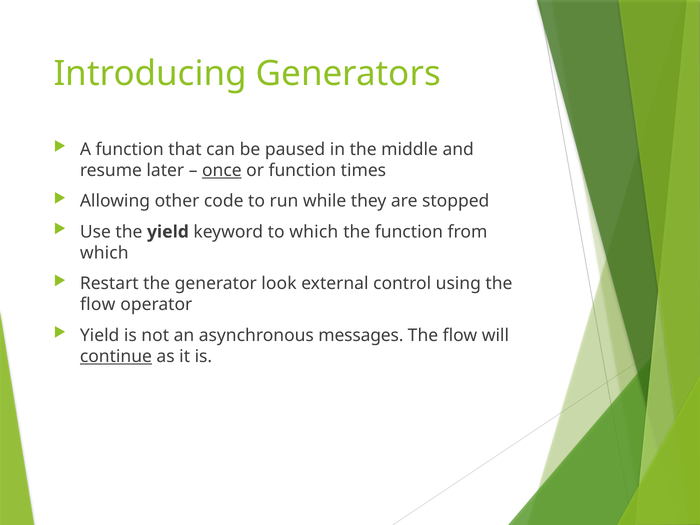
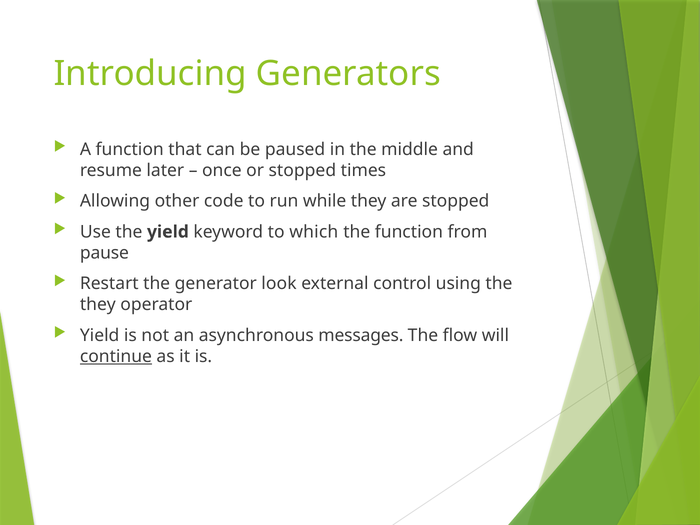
once underline: present -> none
or function: function -> stopped
which at (104, 253): which -> pause
flow at (98, 305): flow -> they
